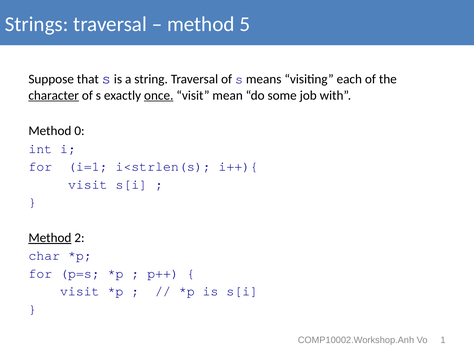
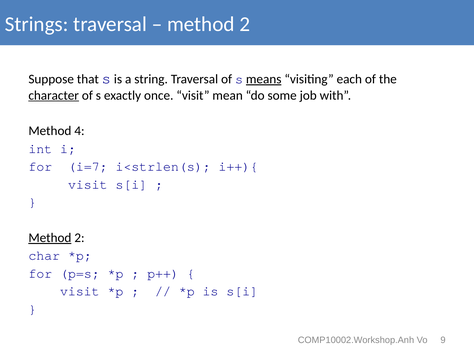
5 at (245, 24): 5 -> 2
means underline: none -> present
once underline: present -> none
0: 0 -> 4
i=1: i=1 -> i=7
1: 1 -> 9
